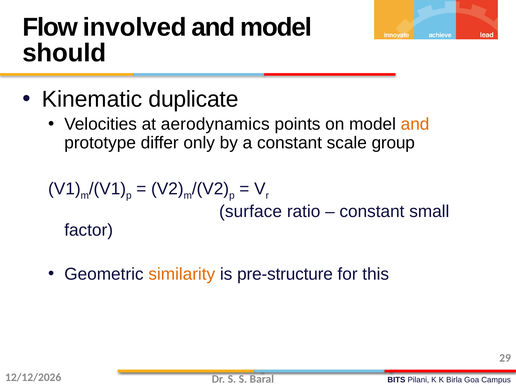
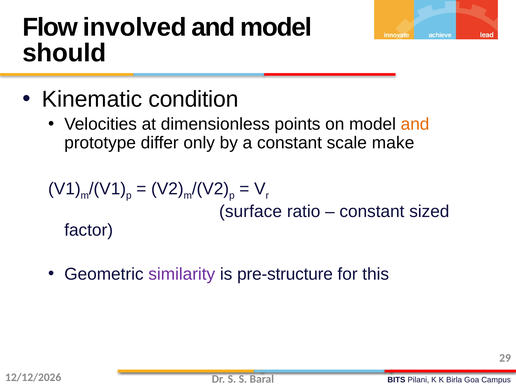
duplicate: duplicate -> condition
aerodynamics: aerodynamics -> dimensionless
group: group -> make
small: small -> sized
similarity colour: orange -> purple
